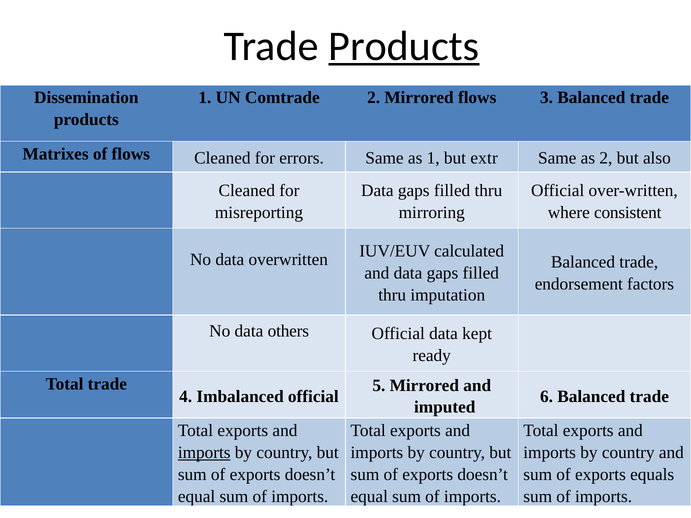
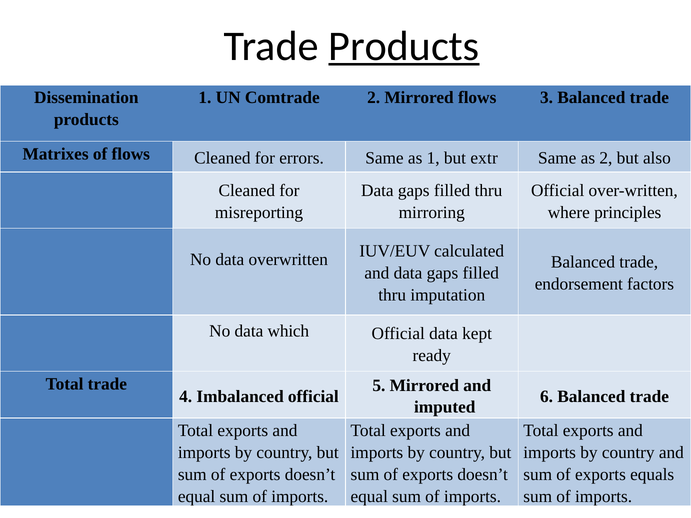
consistent: consistent -> principles
others: others -> which
imports at (204, 453) underline: present -> none
